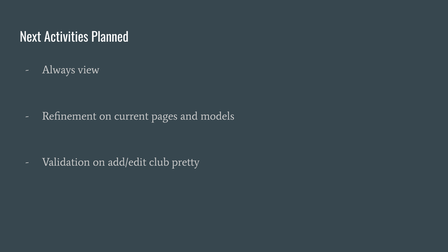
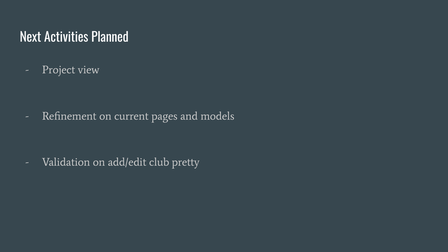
Always: Always -> Project
